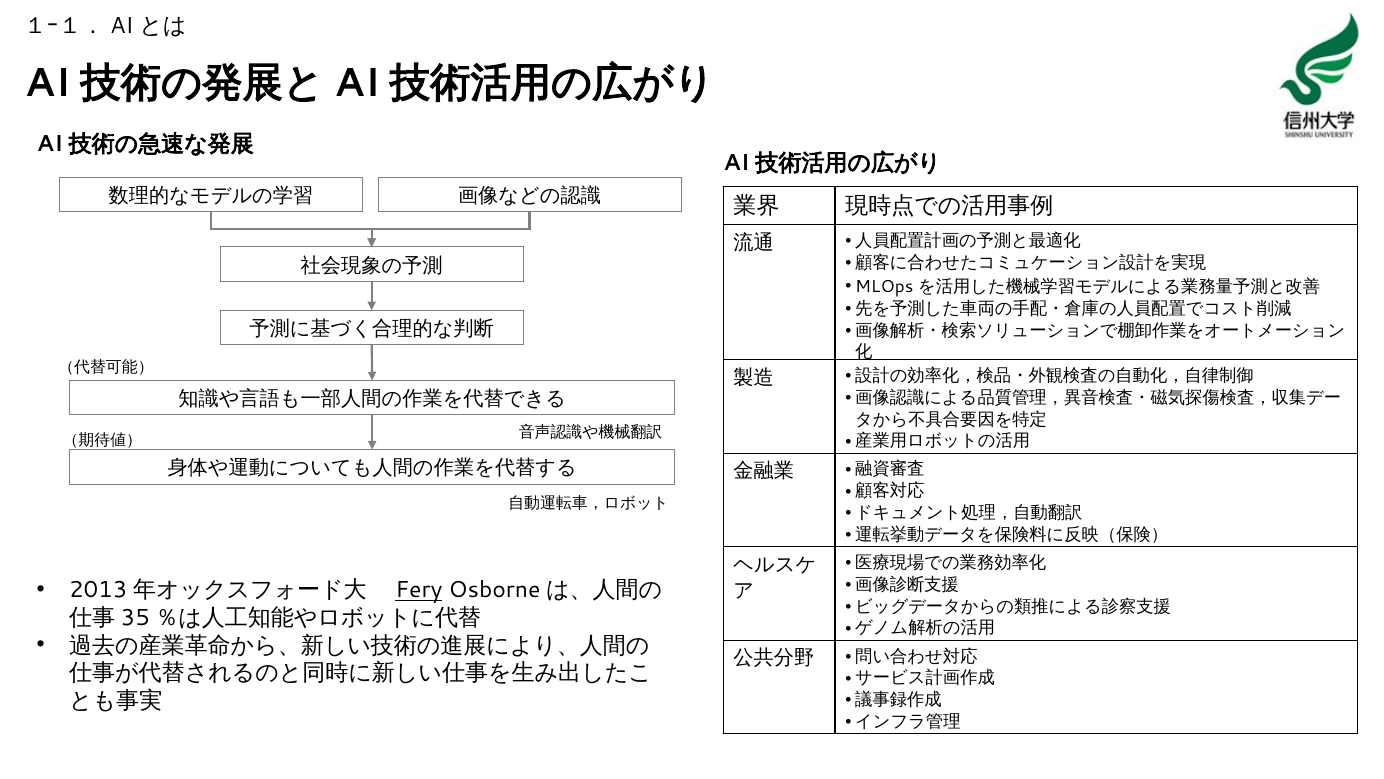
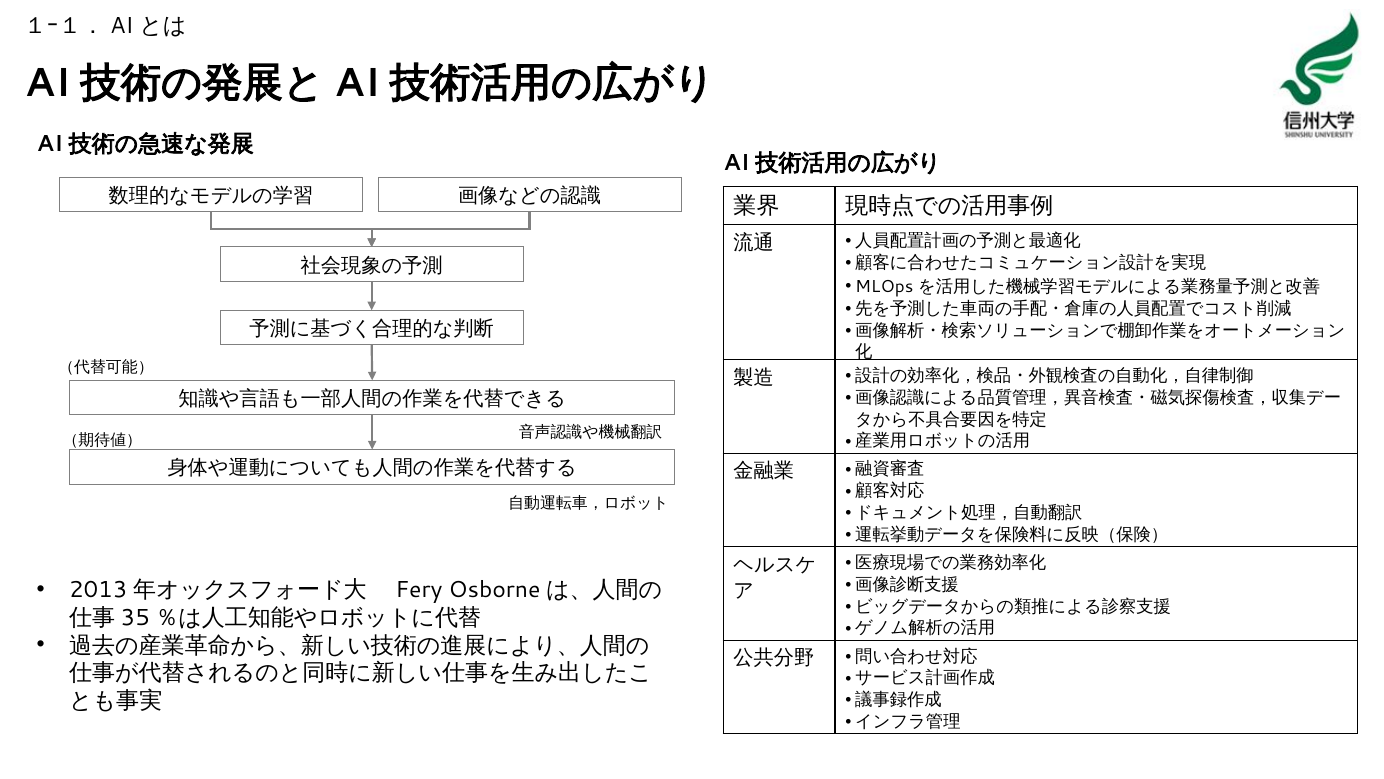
Fery underline: present -> none
